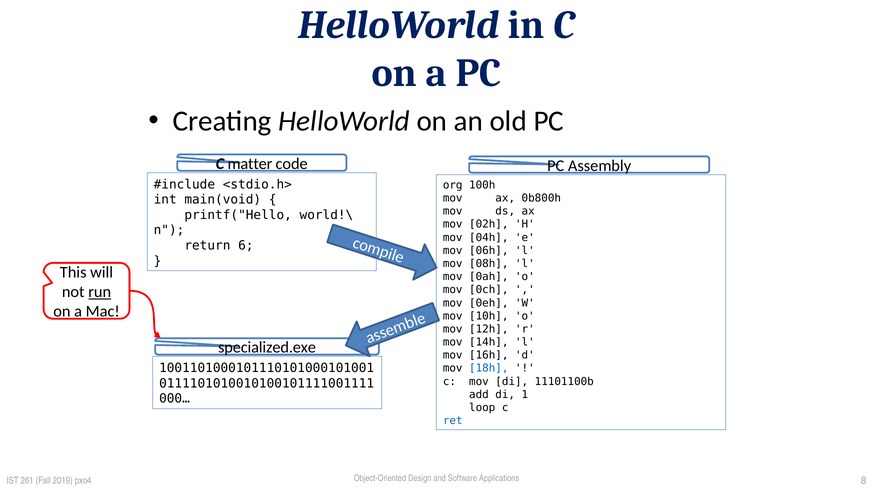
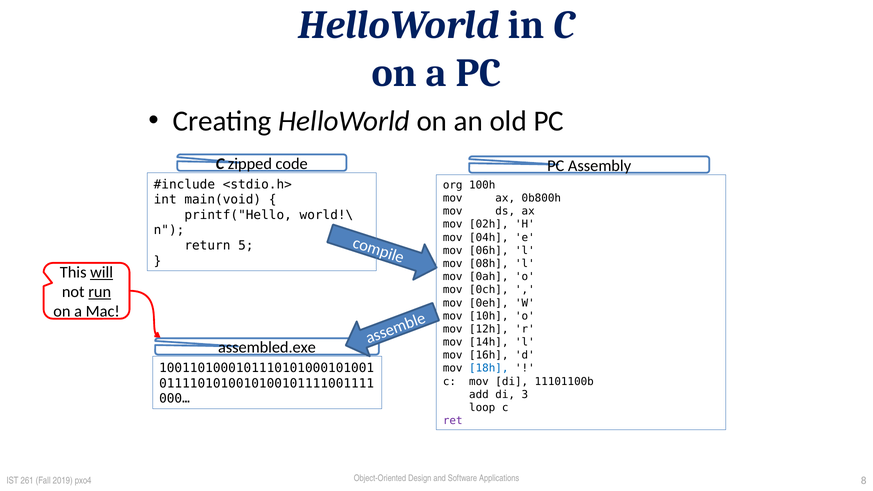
matter: matter -> zipped
6: 6 -> 5
will underline: none -> present
specialized.exe: specialized.exe -> assembled.exe
1: 1 -> 3
ret colour: blue -> purple
